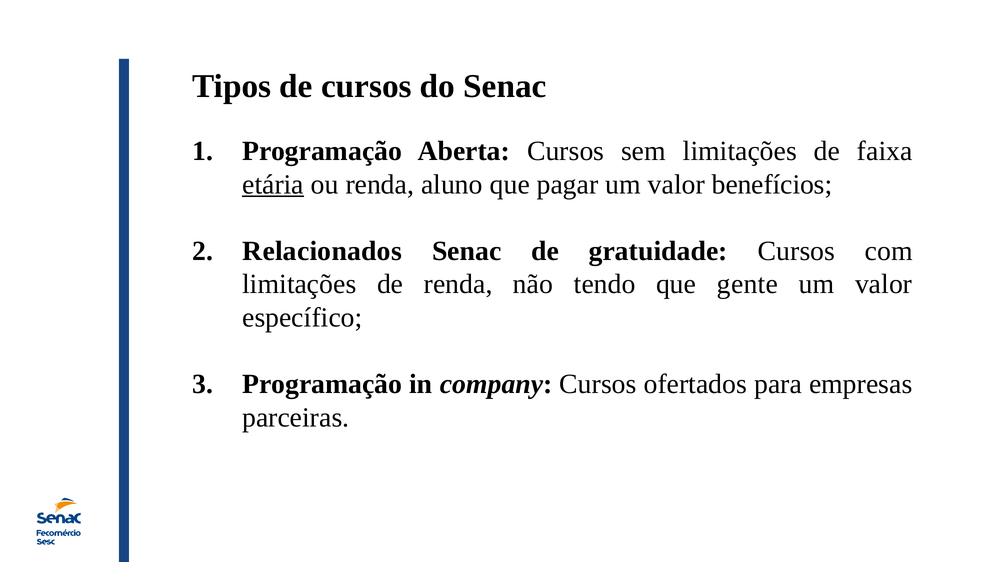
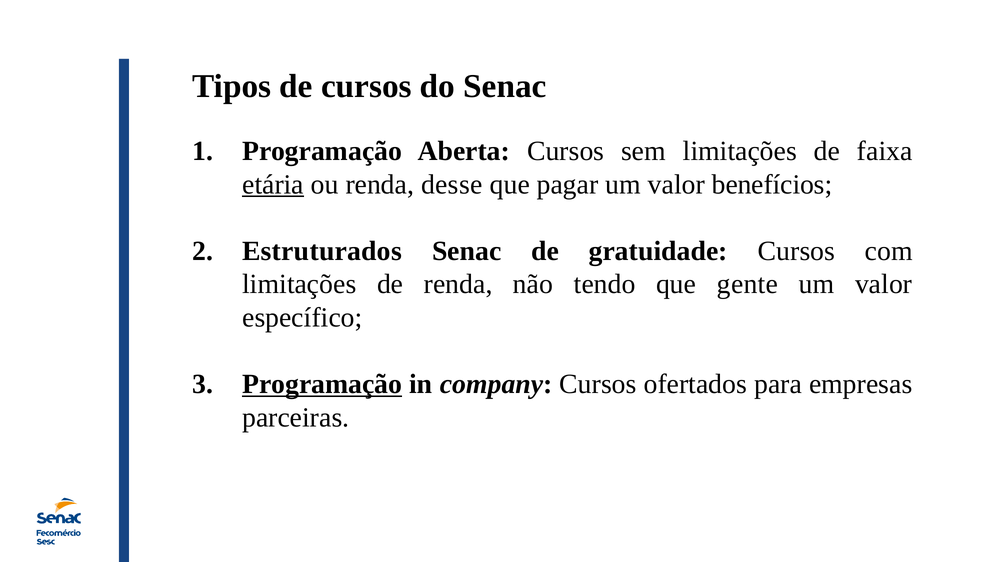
aluno: aluno -> desse
Relacionados: Relacionados -> Estruturados
Programação at (322, 384) underline: none -> present
